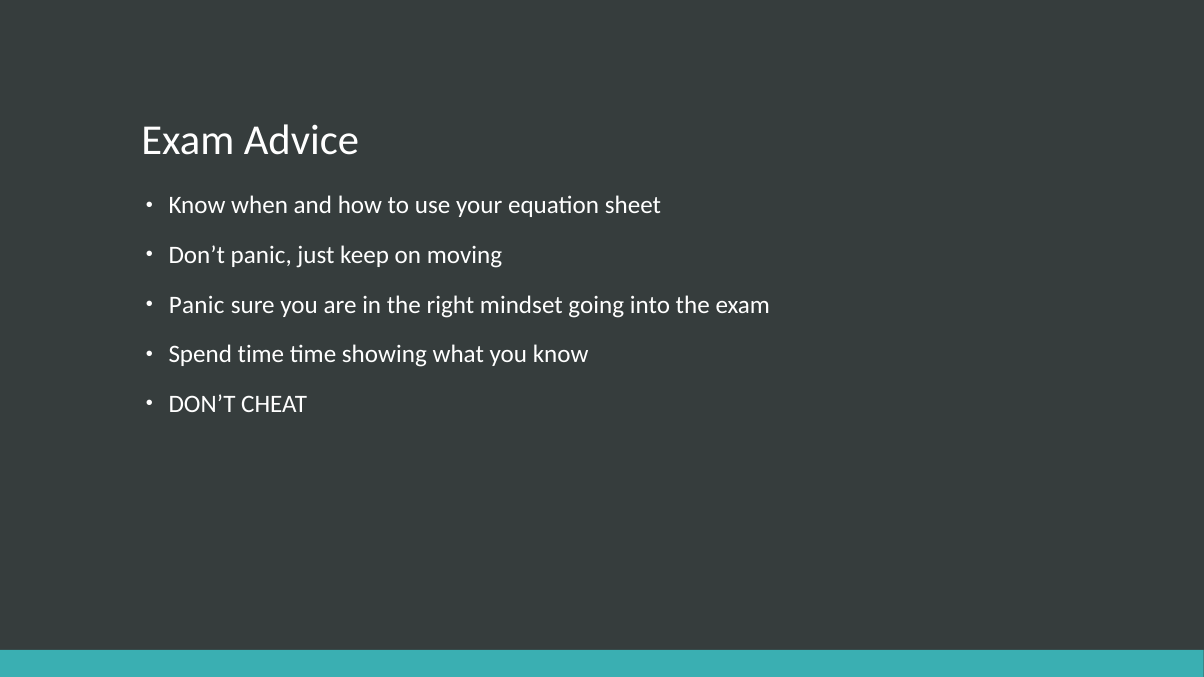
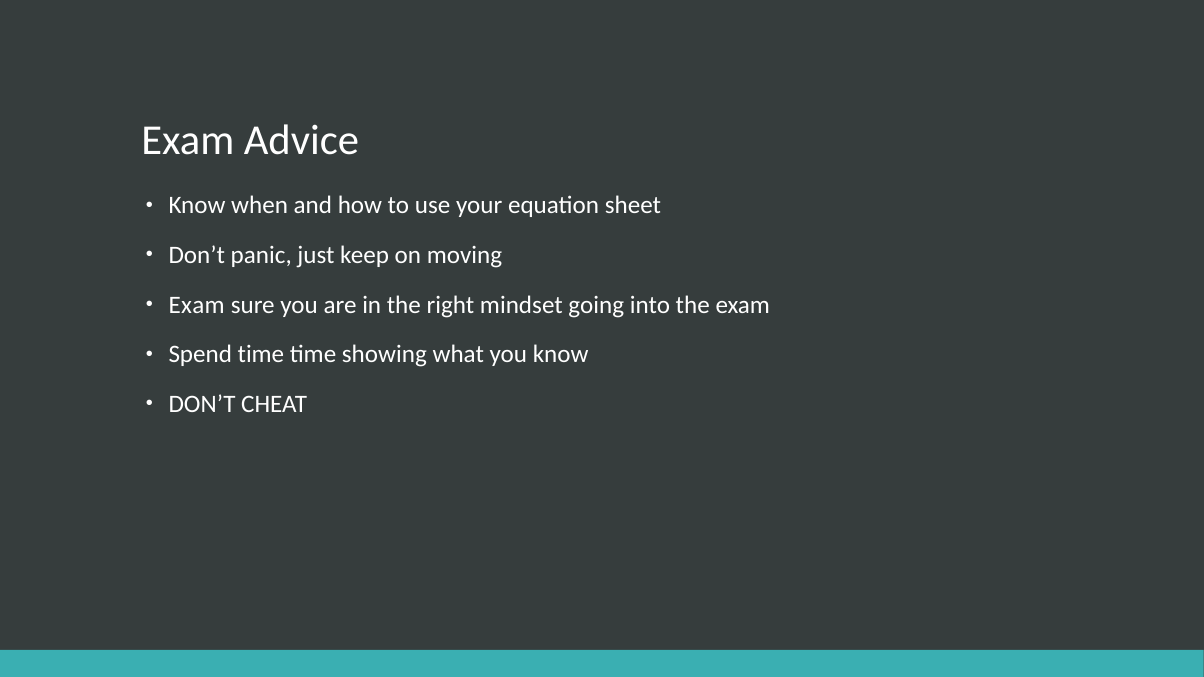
Panic at (197, 305): Panic -> Exam
